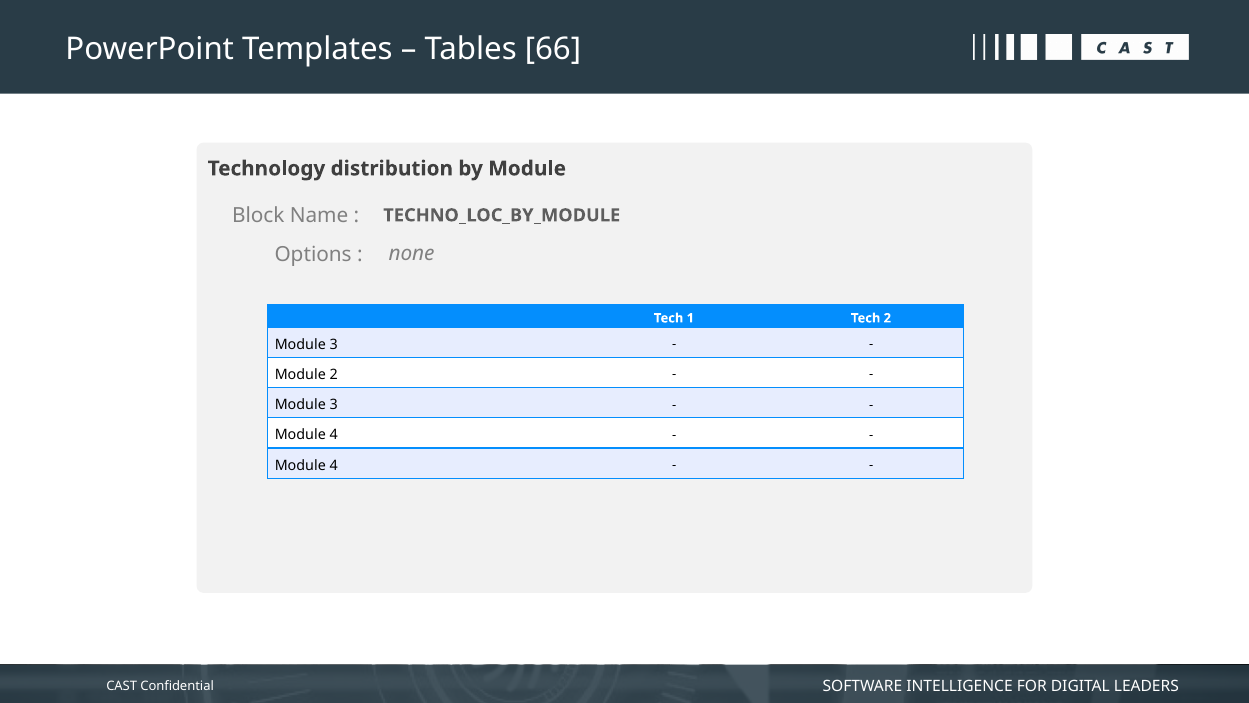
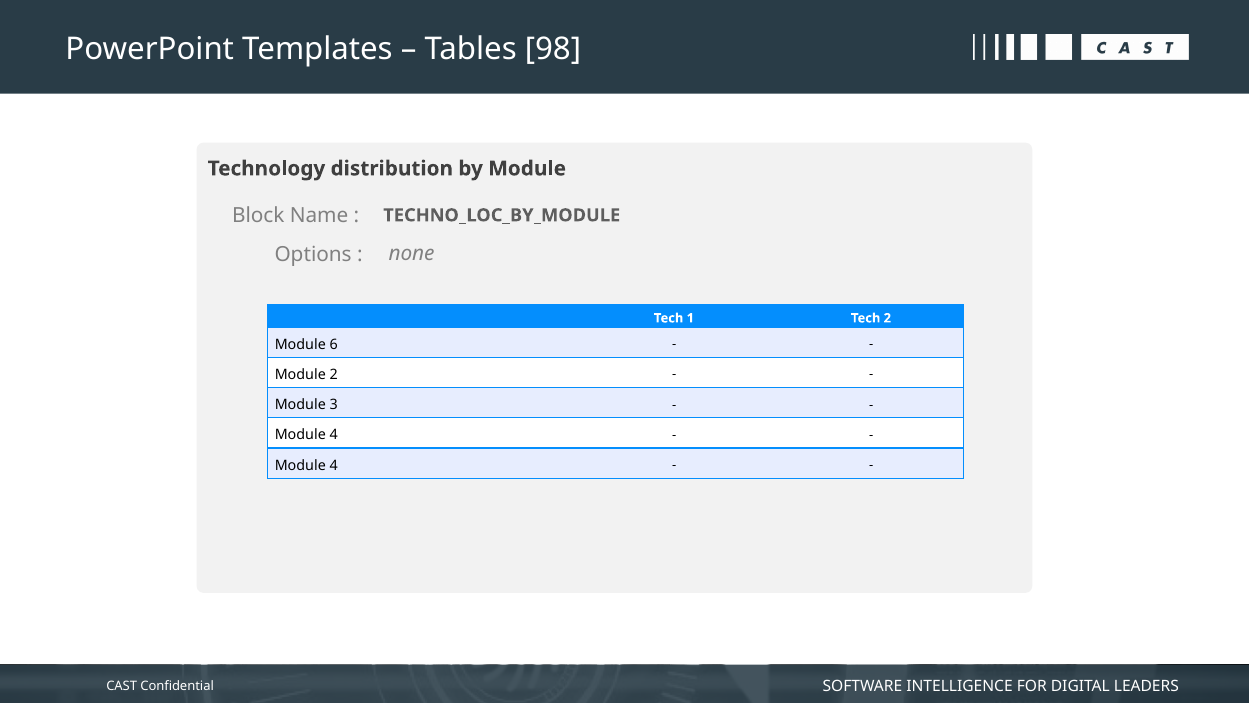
66: 66 -> 98
3 at (334, 344): 3 -> 6
